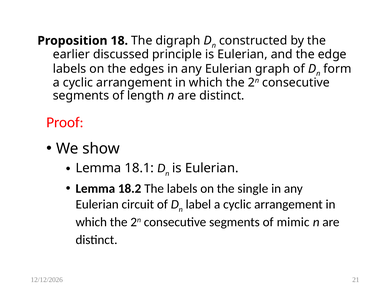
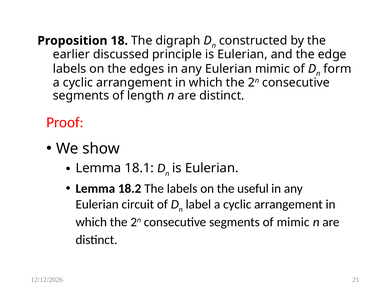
Eulerian graph: graph -> mimic
single: single -> useful
